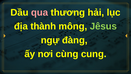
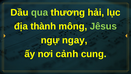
qua colour: pink -> light green
đàng: đàng -> ngay
cùng: cùng -> cảnh
